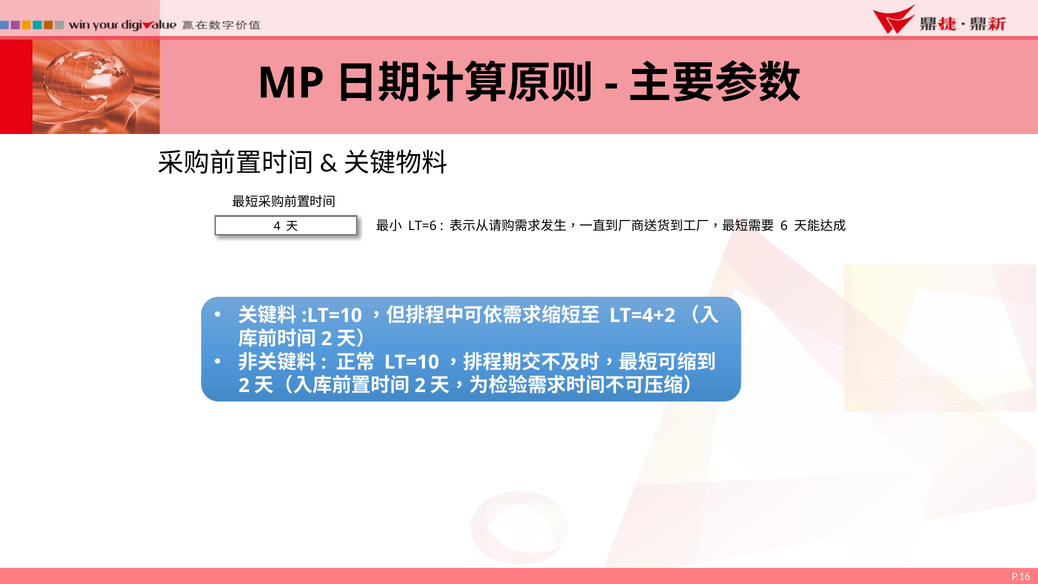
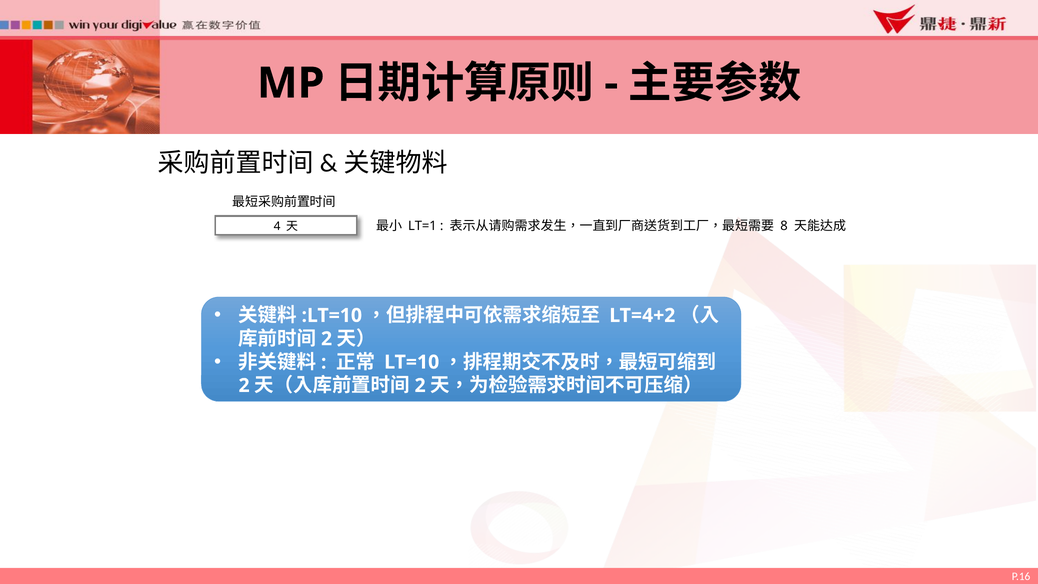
LT=6: LT=6 -> LT=1
6: 6 -> 8
